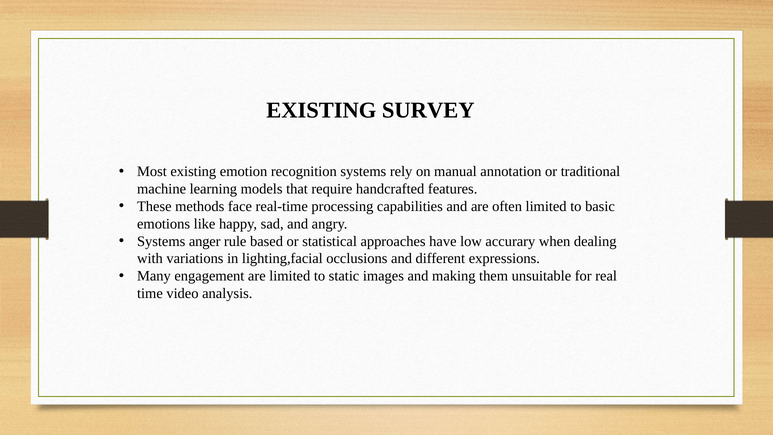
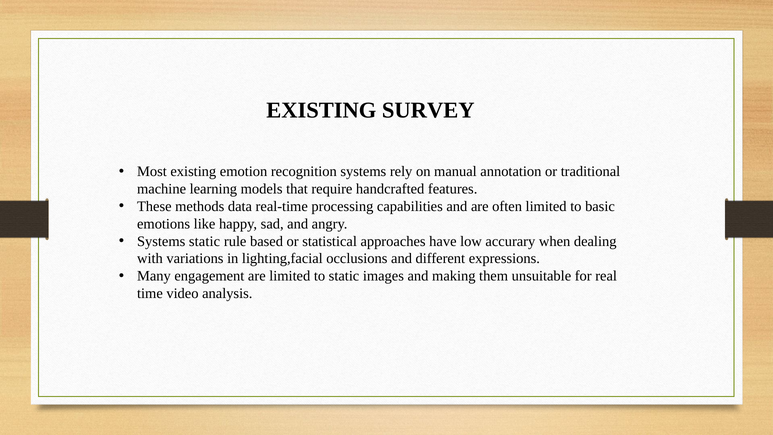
face: face -> data
Systems anger: anger -> static
